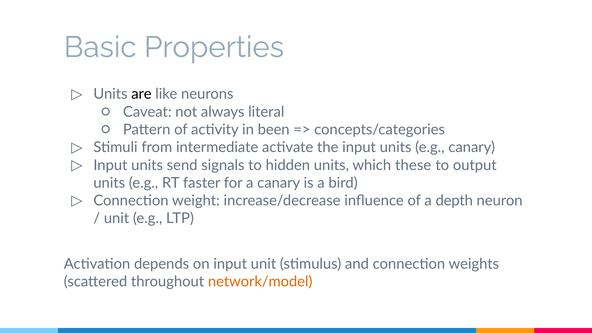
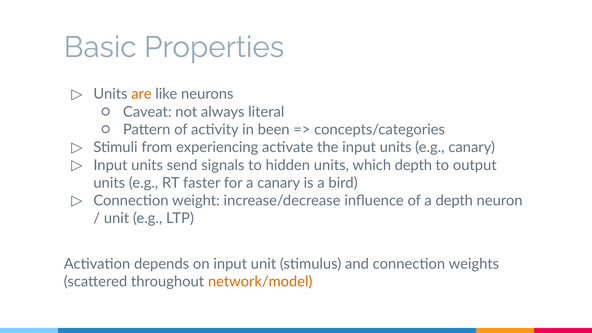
are colour: black -> orange
intermediate: intermediate -> experiencing
which these: these -> depth
